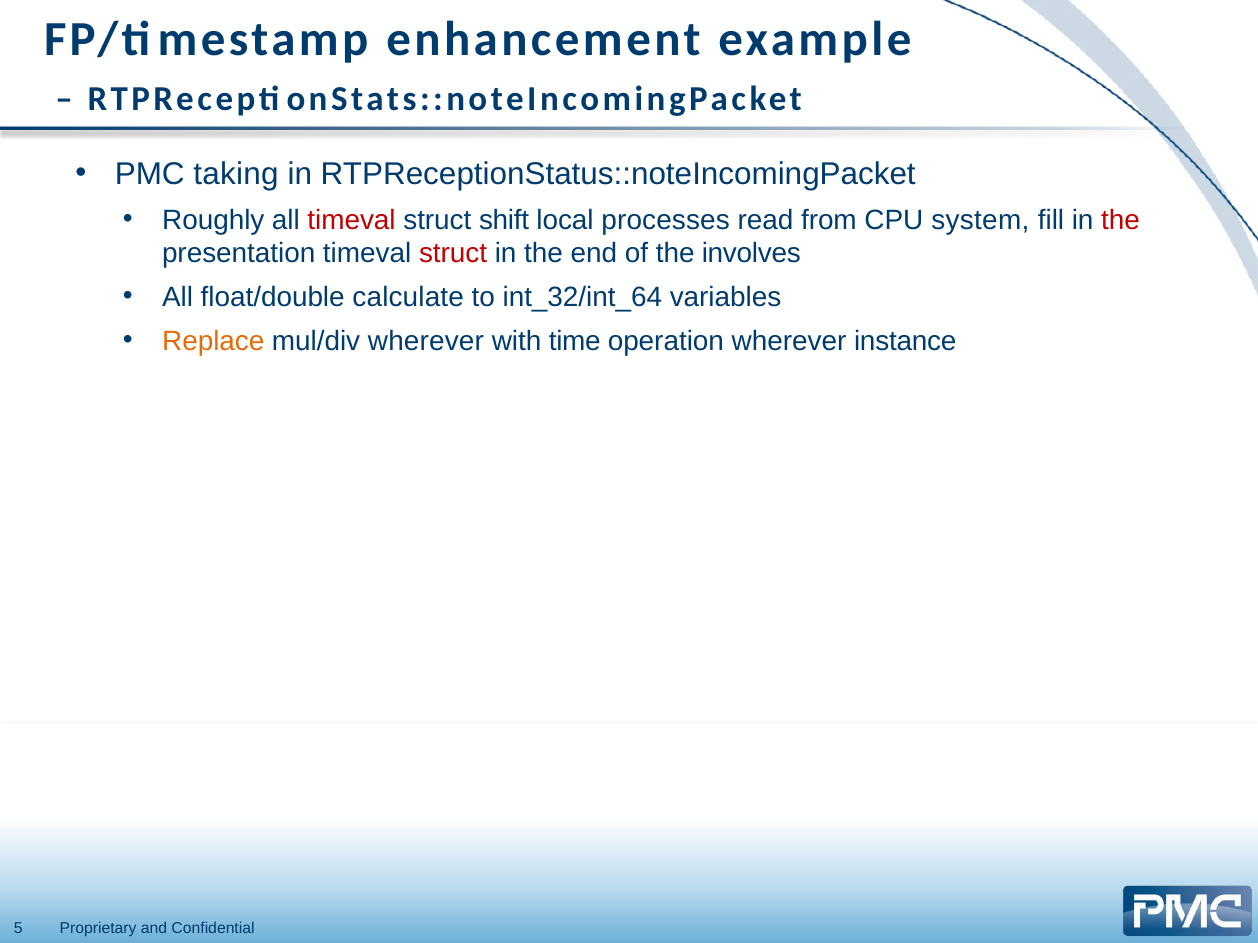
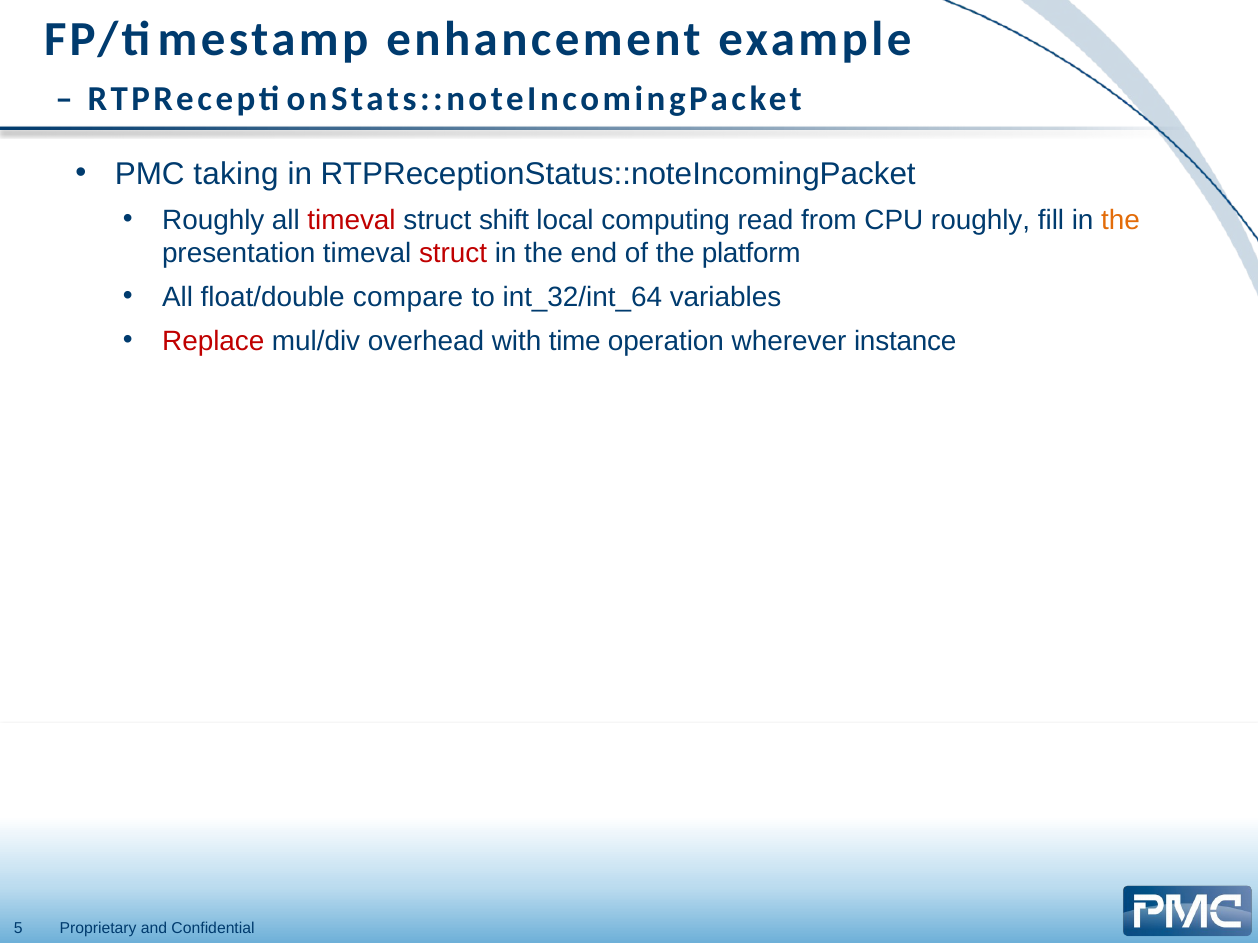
processes: processes -> computing
CPU system: system -> roughly
the at (1121, 220) colour: red -> orange
involves: involves -> platform
calculate: calculate -> compare
Replace colour: orange -> red
mul/div wherever: wherever -> overhead
